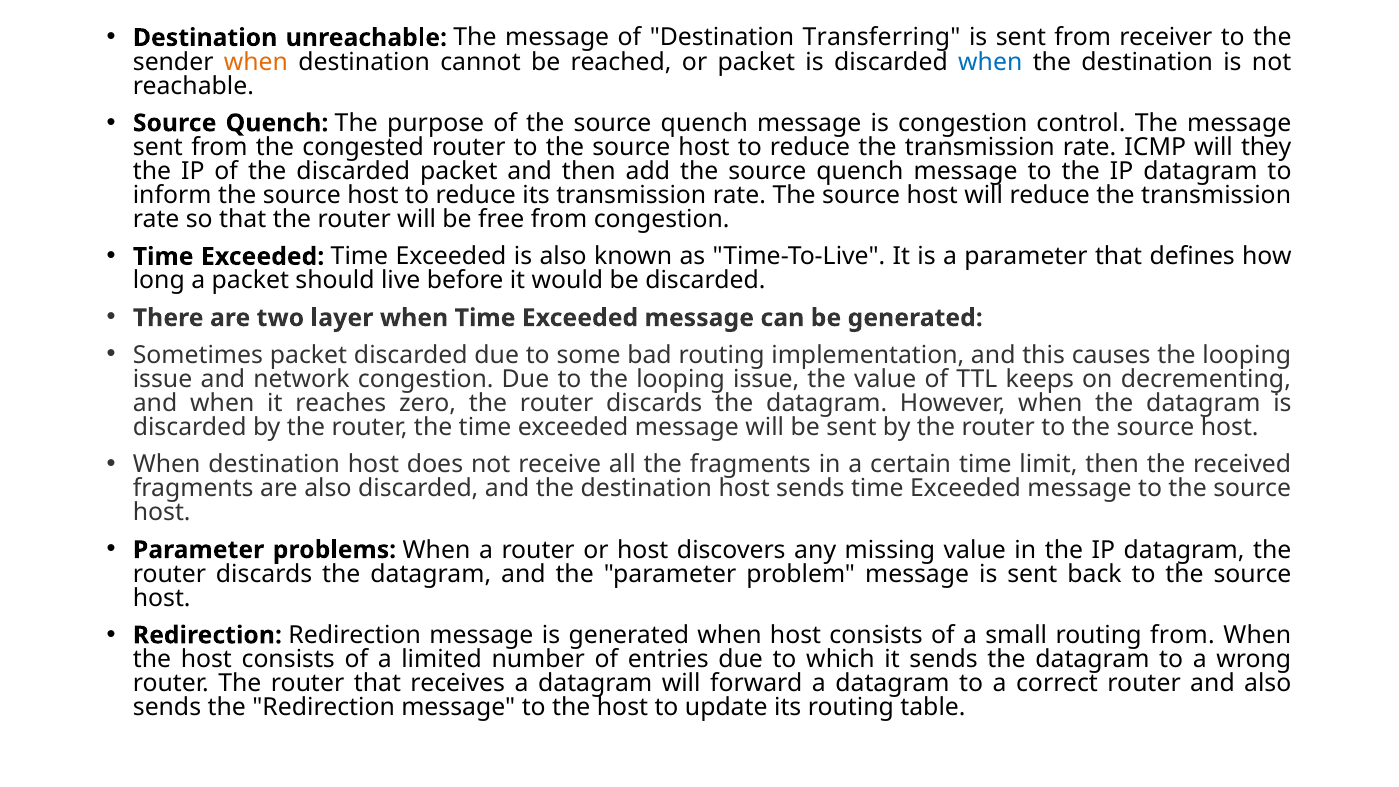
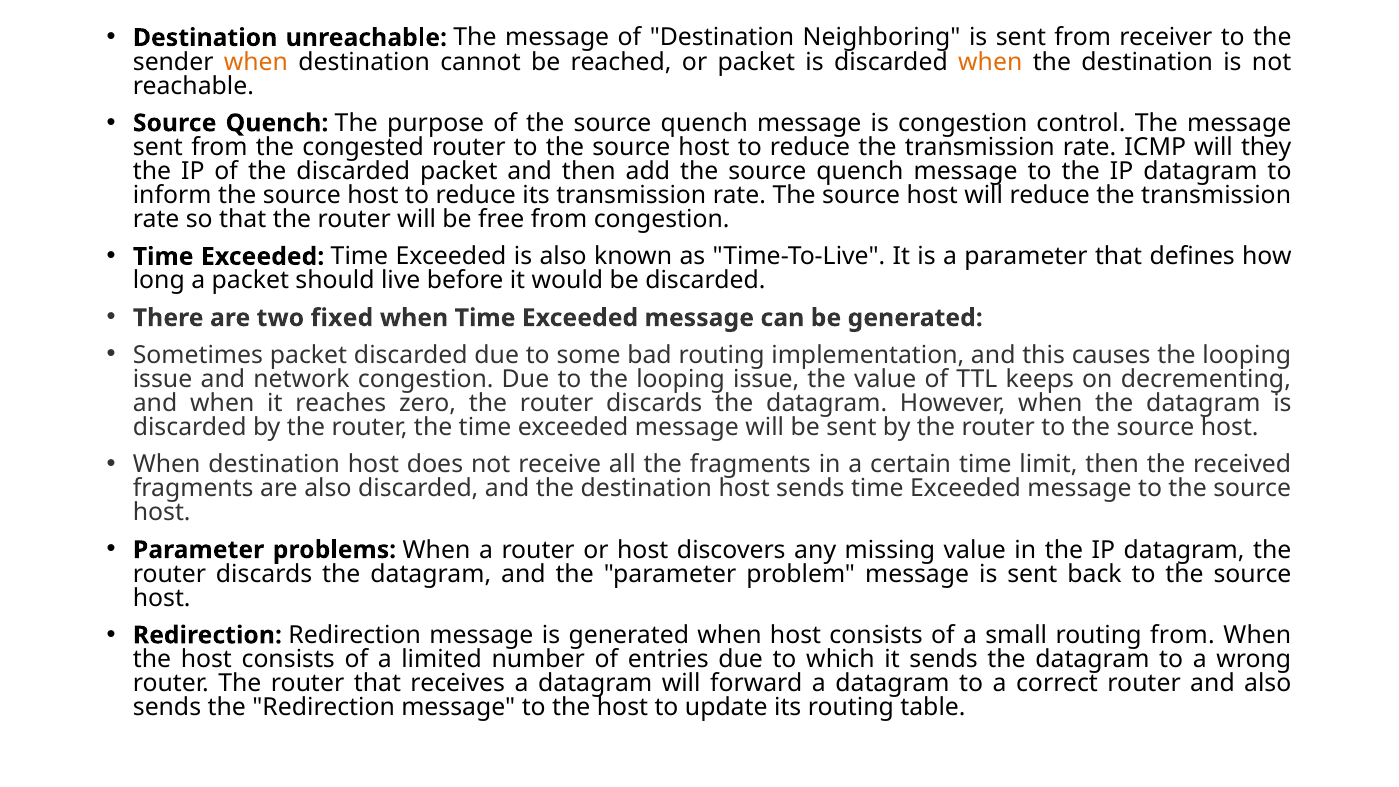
Transferring: Transferring -> Neighboring
when at (990, 62) colour: blue -> orange
layer: layer -> fixed
